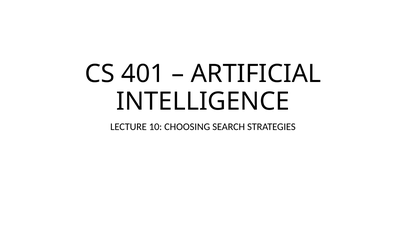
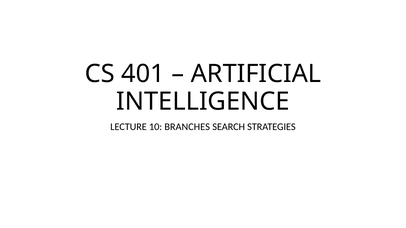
CHOOSING: CHOOSING -> BRANCHES
